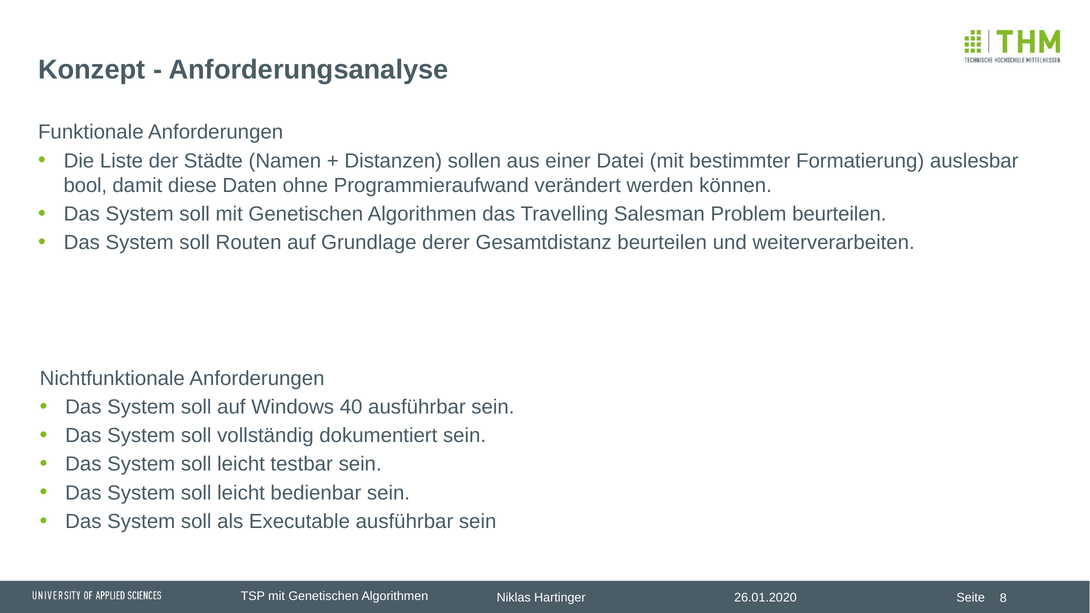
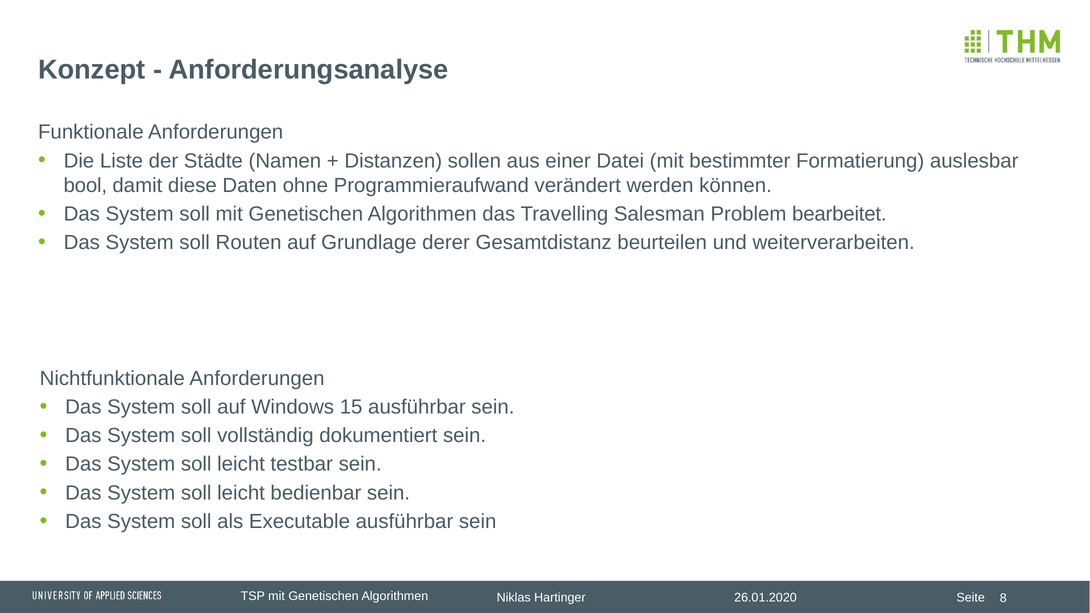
Problem beurteilen: beurteilen -> bearbeitet
40: 40 -> 15
